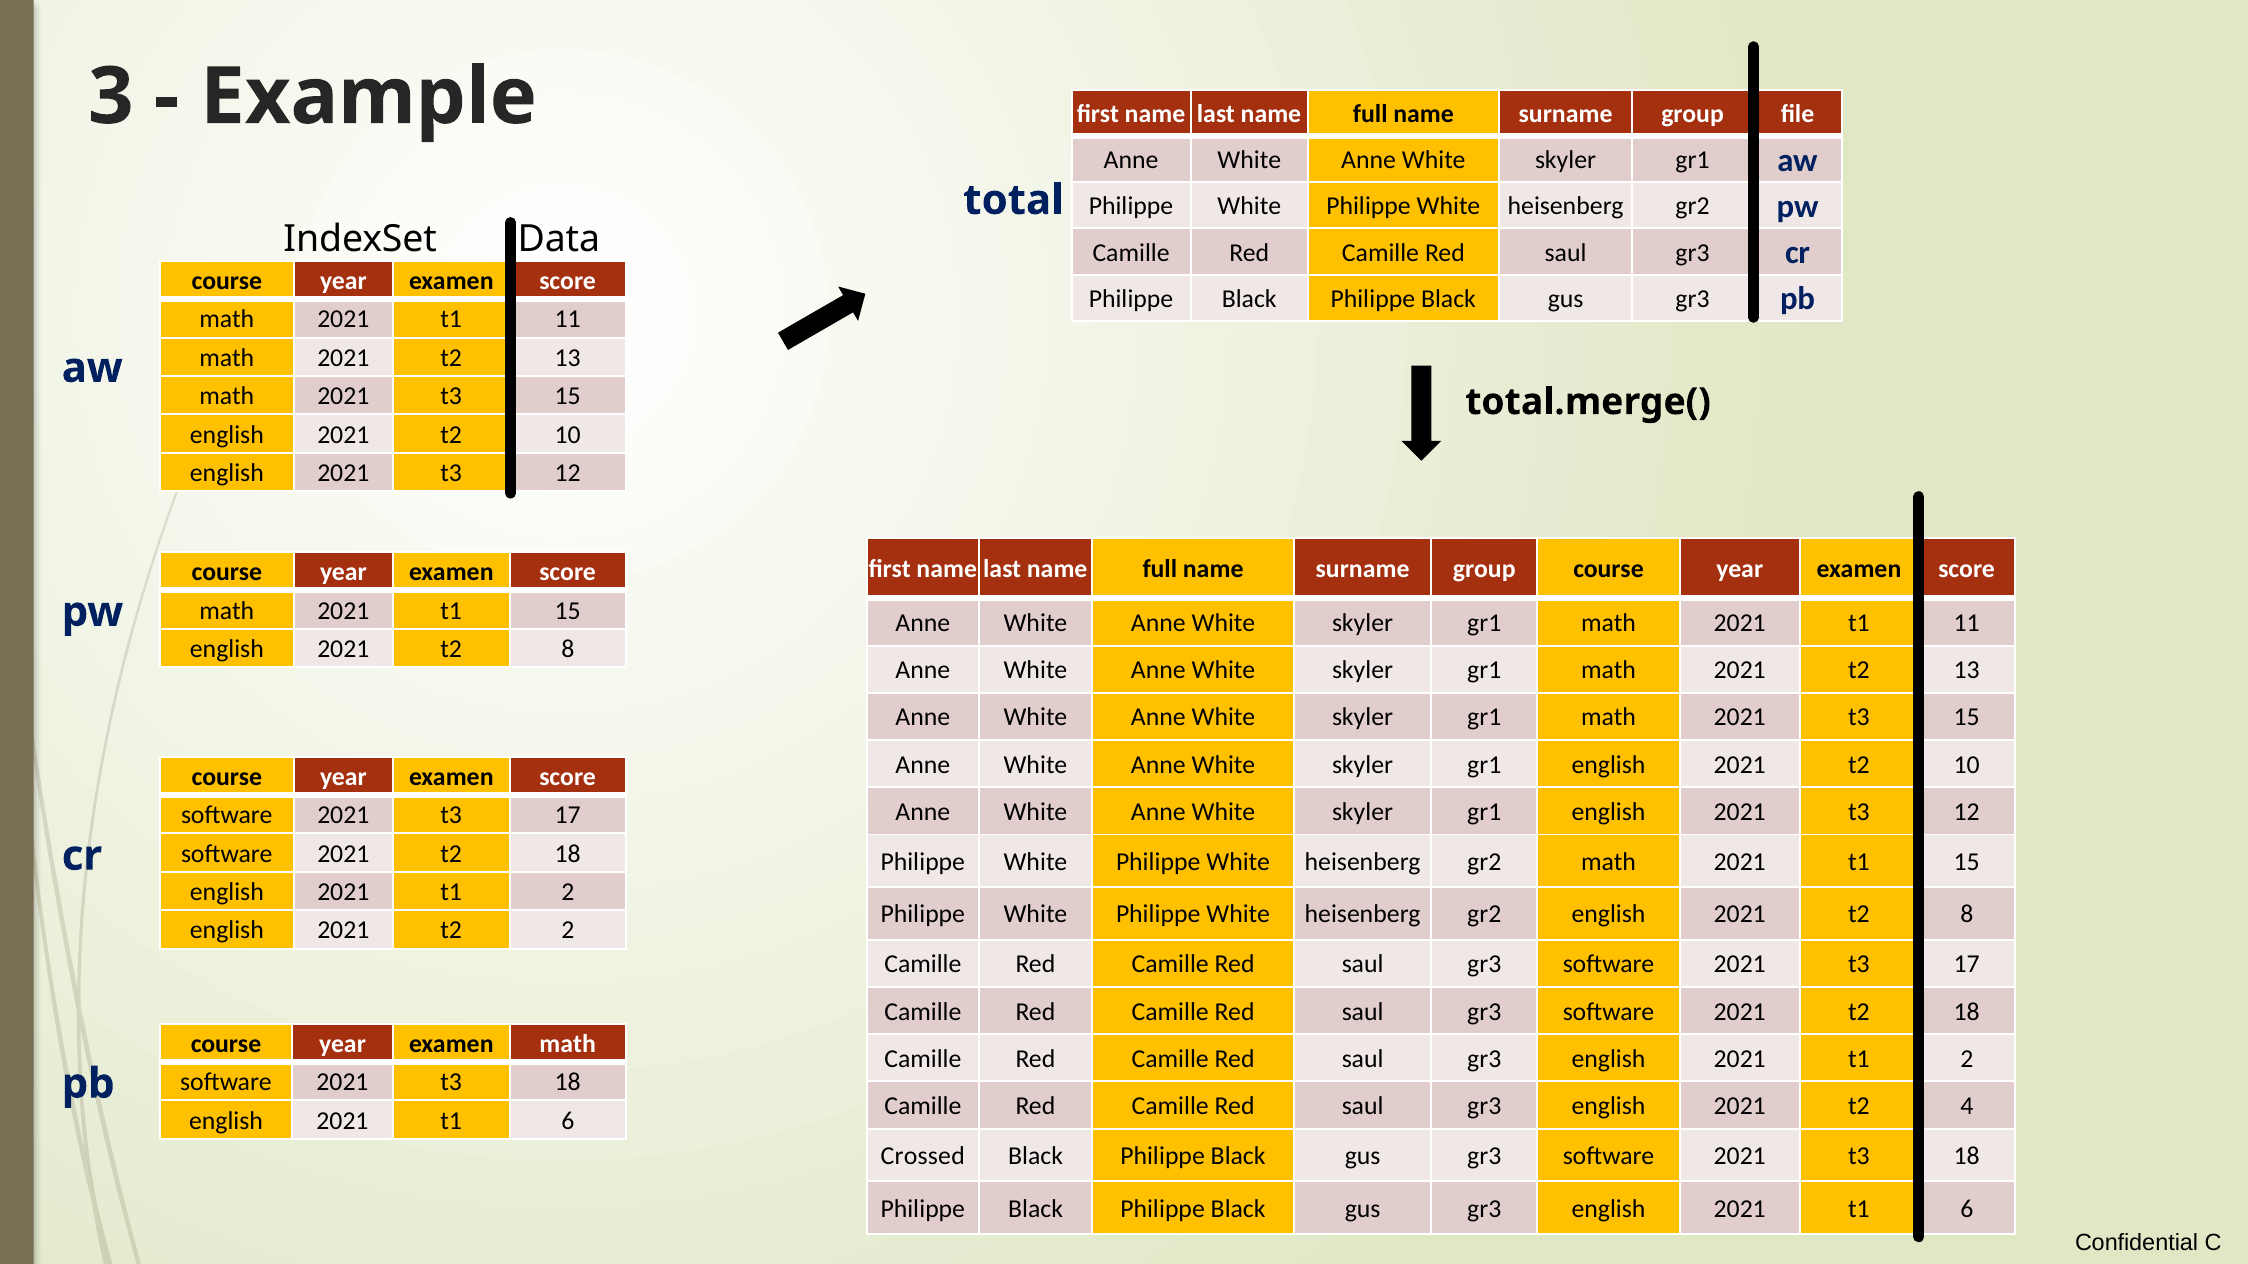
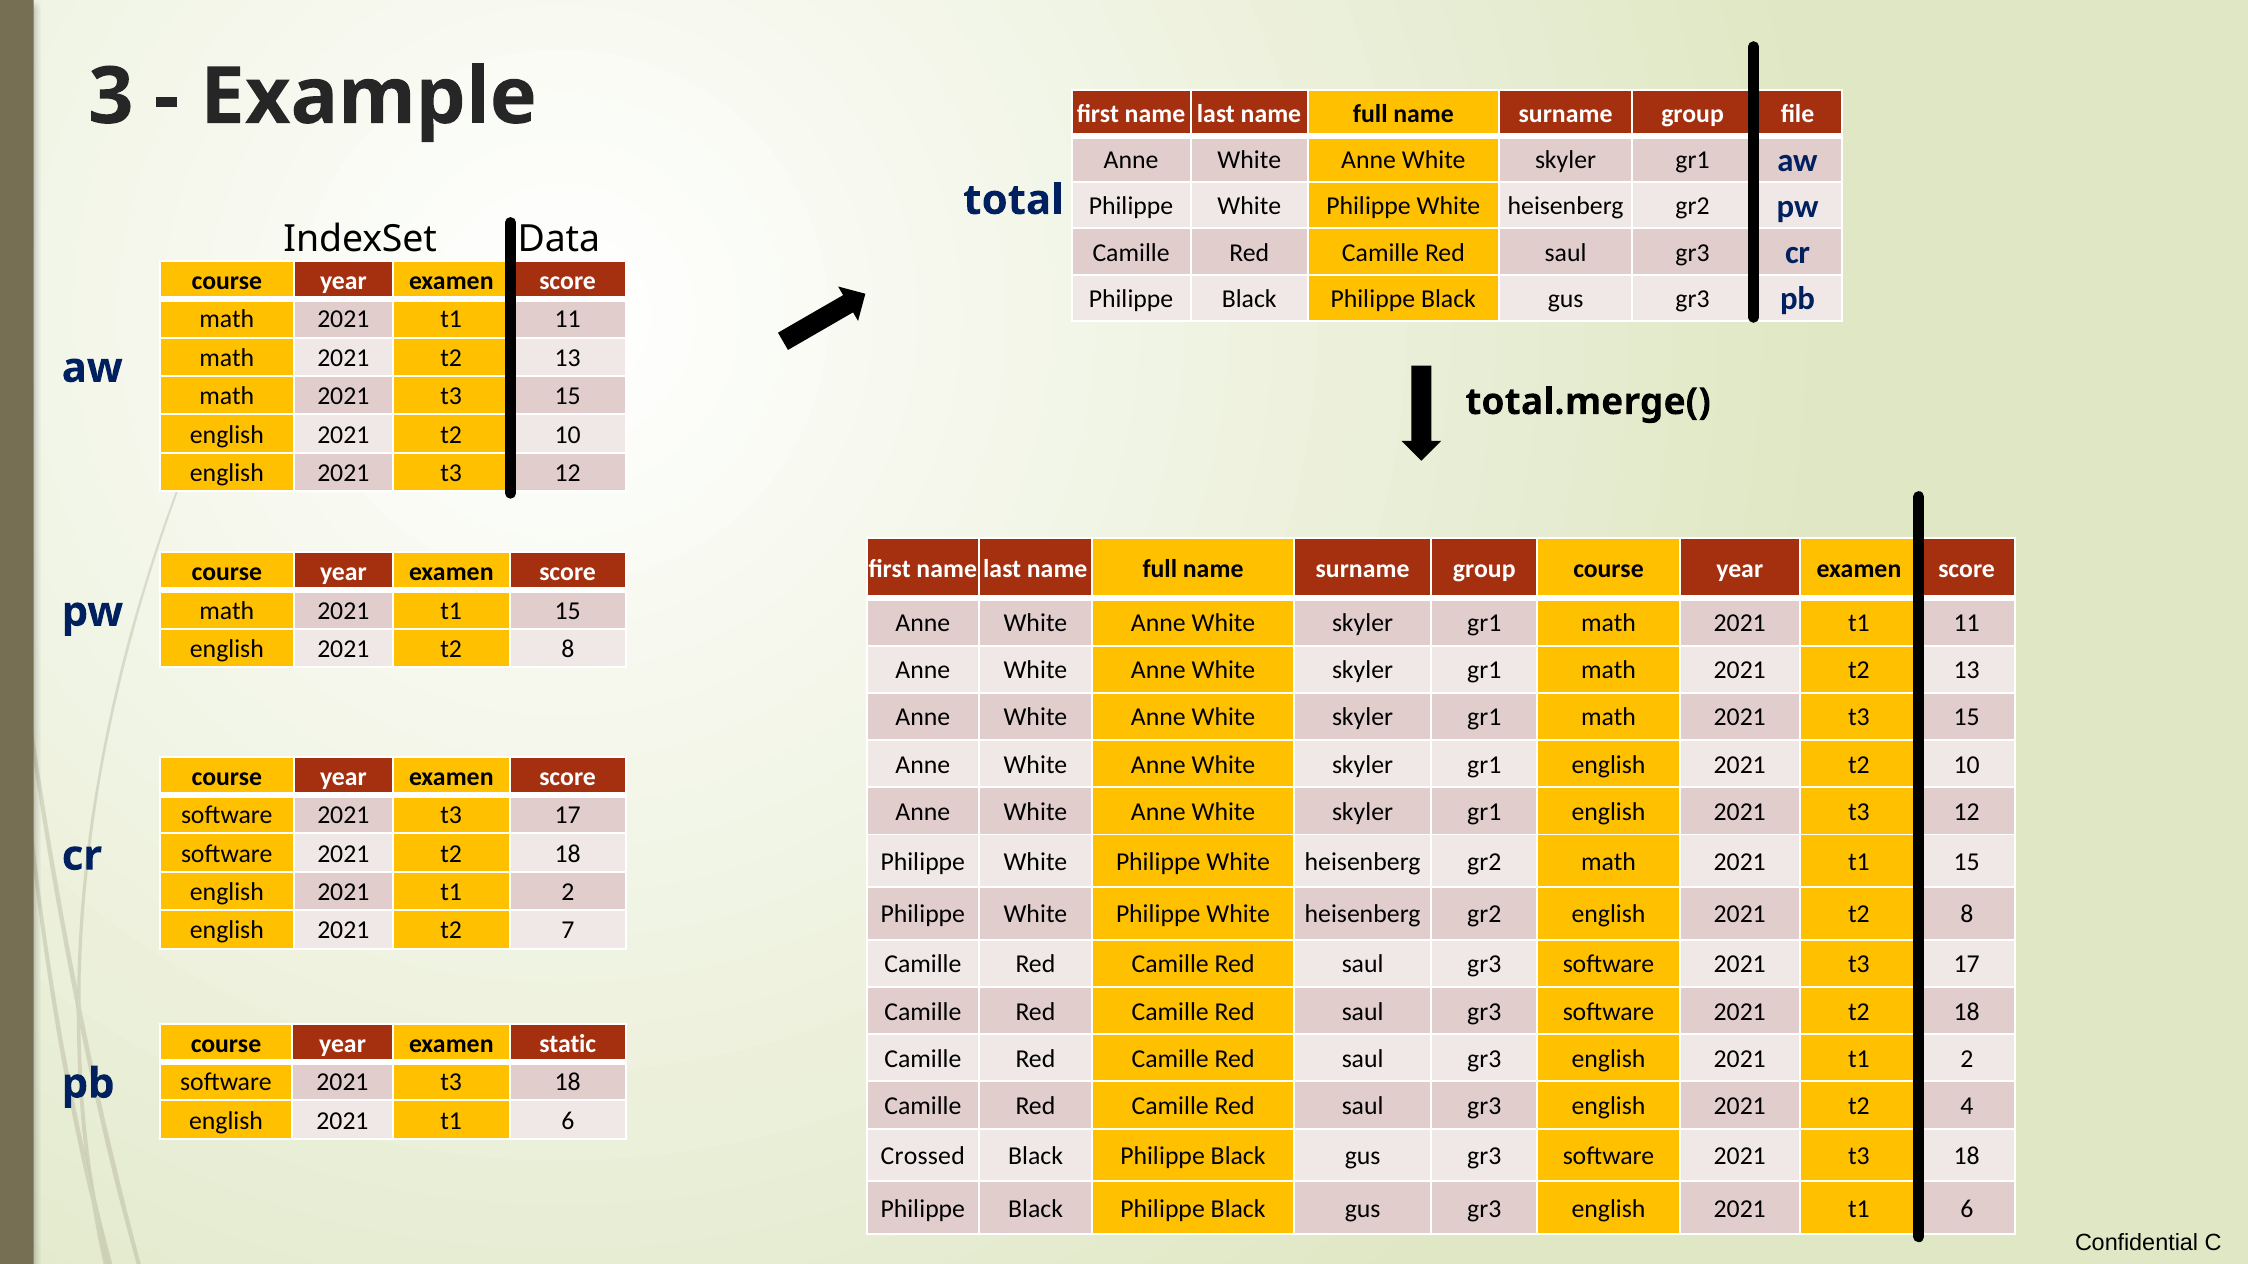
t2 2: 2 -> 7
examen math: math -> static
